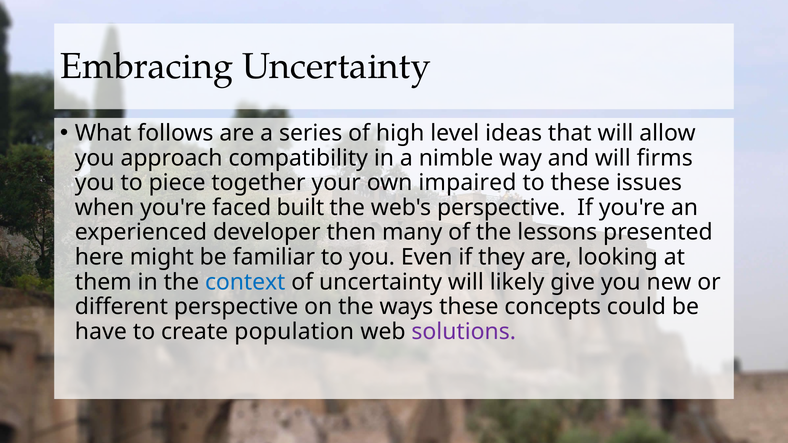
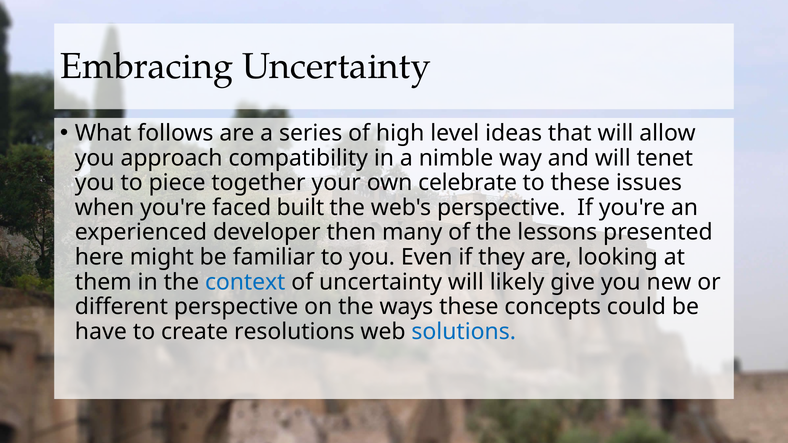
firms: firms -> tenet
impaired: impaired -> celebrate
population: population -> resolutions
solutions colour: purple -> blue
